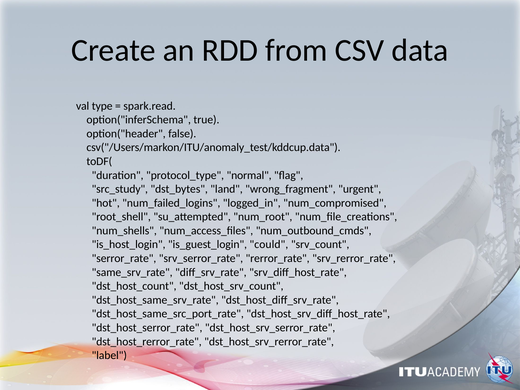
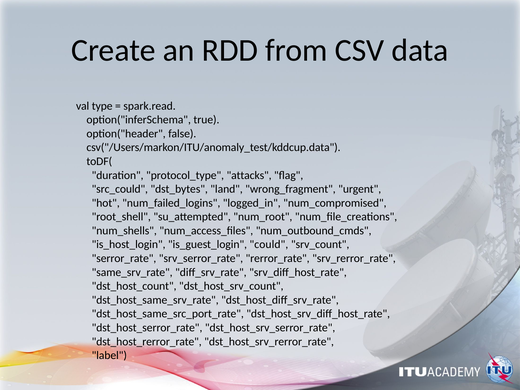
normal: normal -> attacks
src_study: src_study -> src_could
